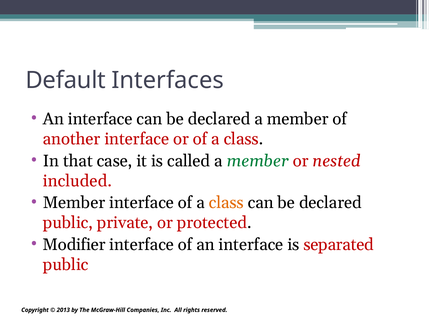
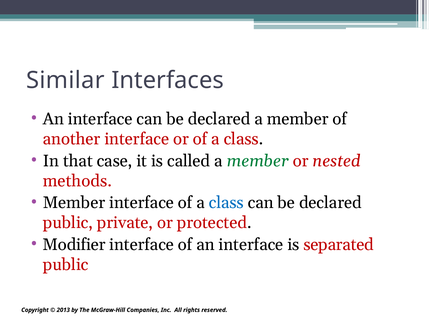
Default: Default -> Similar
included: included -> methods
class at (226, 203) colour: orange -> blue
